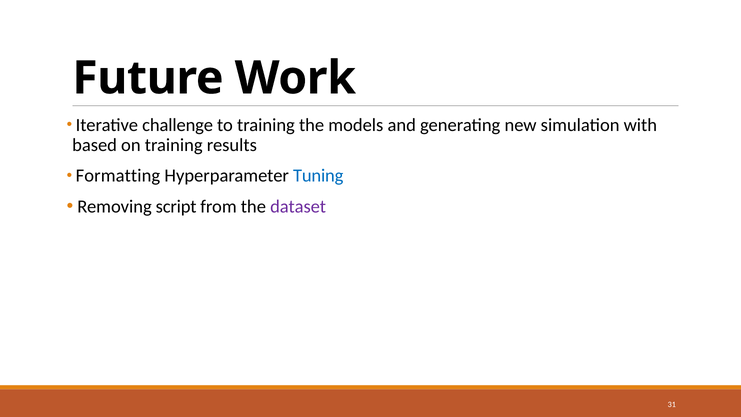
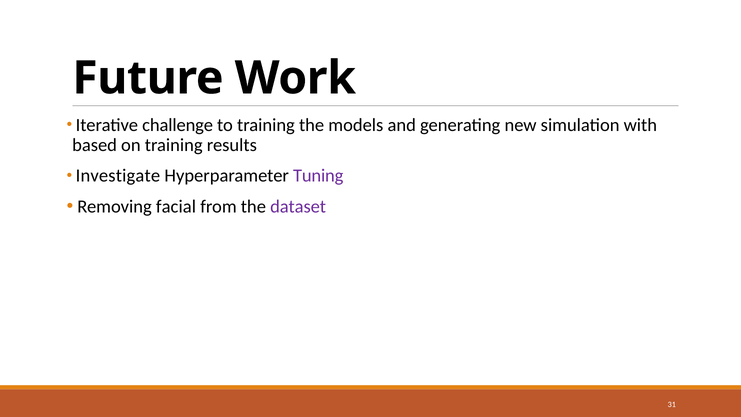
Formatting: Formatting -> Investigate
Tuning colour: blue -> purple
script: script -> facial
